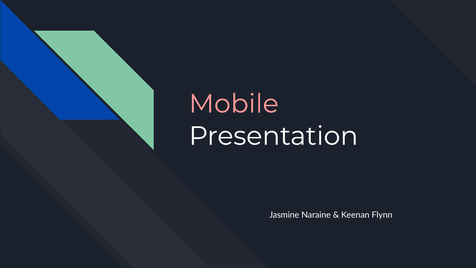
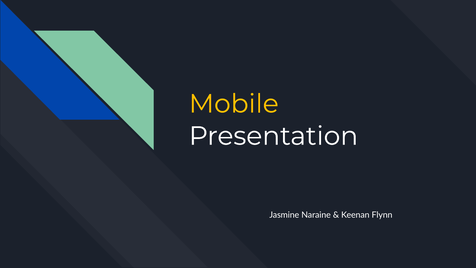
Mobile colour: pink -> yellow
